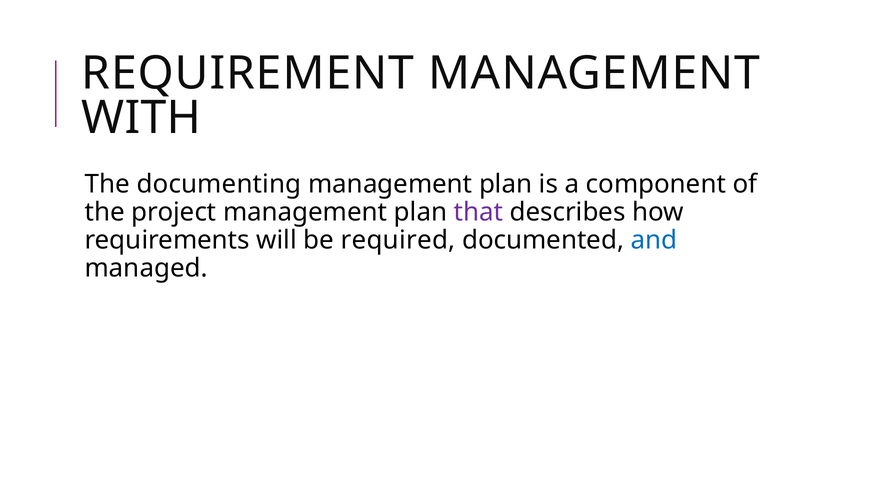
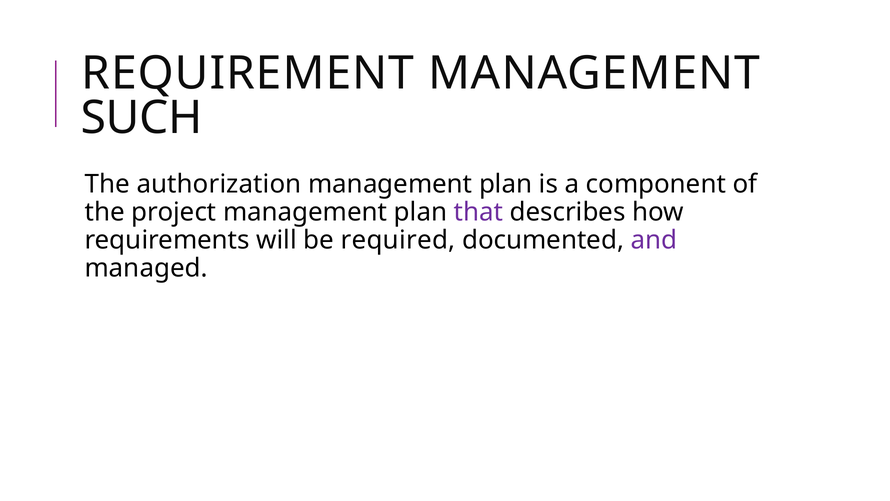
WITH: WITH -> SUCH
documenting: documenting -> authorization
and colour: blue -> purple
